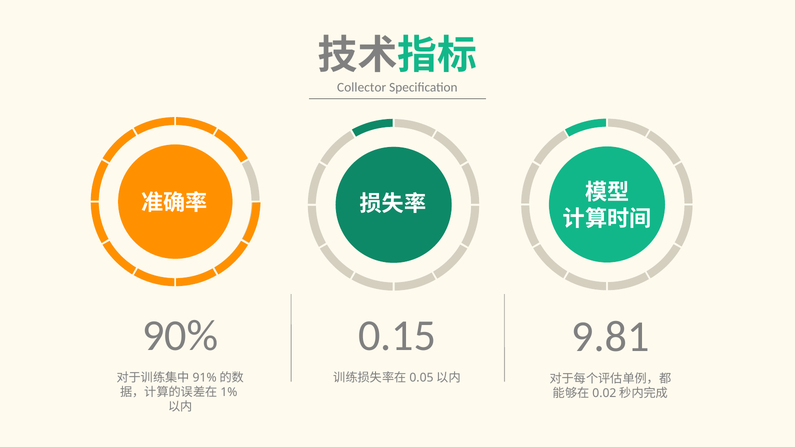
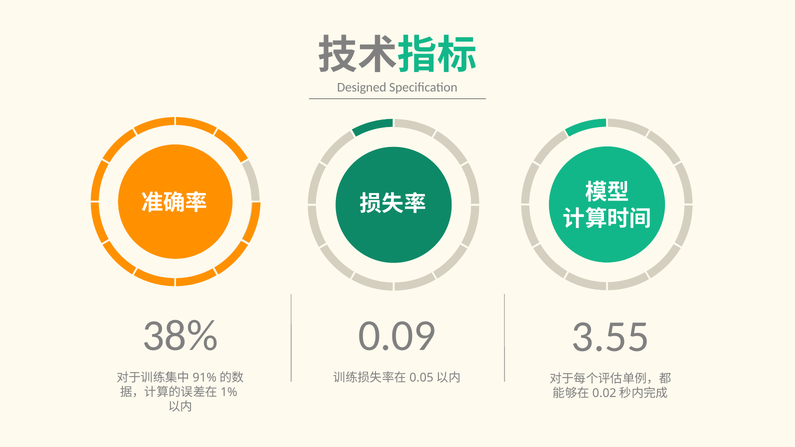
Collector: Collector -> Designed
90%: 90% -> 38%
0.15: 0.15 -> 0.09
9.81: 9.81 -> 3.55
